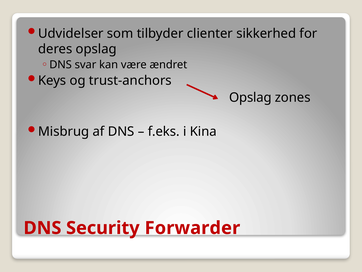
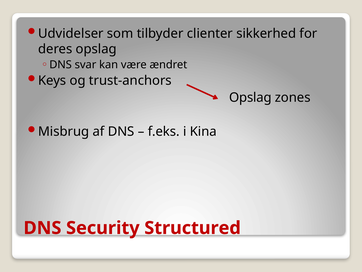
Forwarder: Forwarder -> Structured
